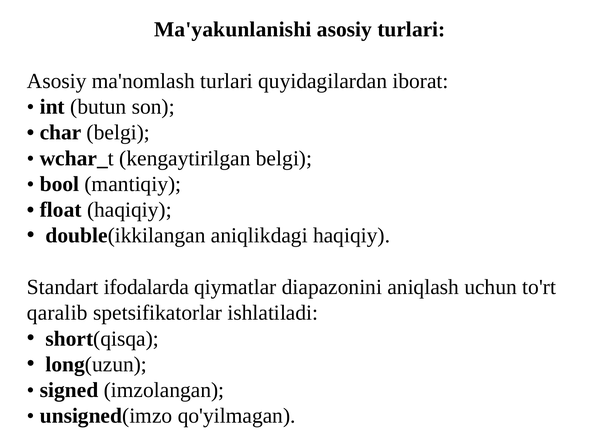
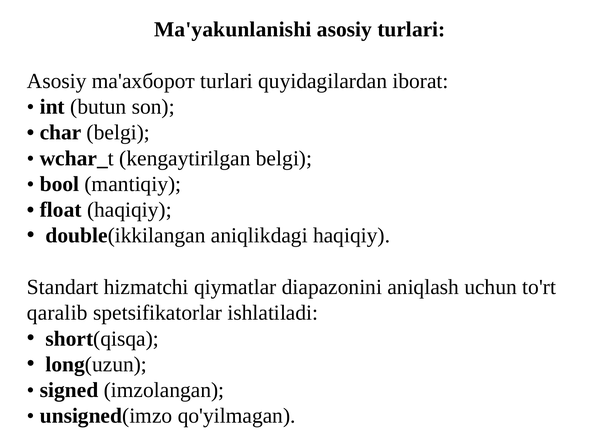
ma'nomlash: ma'nomlash -> ma'ахборот
ifodalarda: ifodalarda -> hizmatchi
